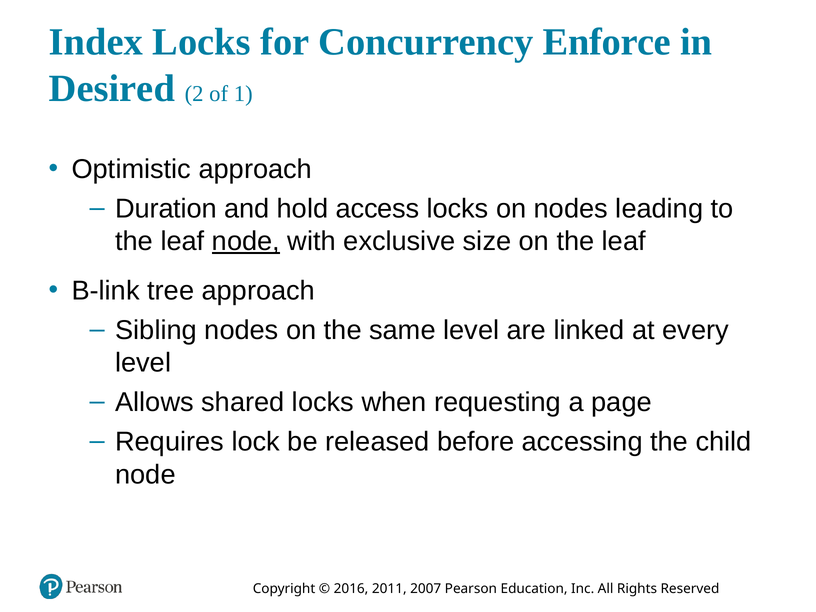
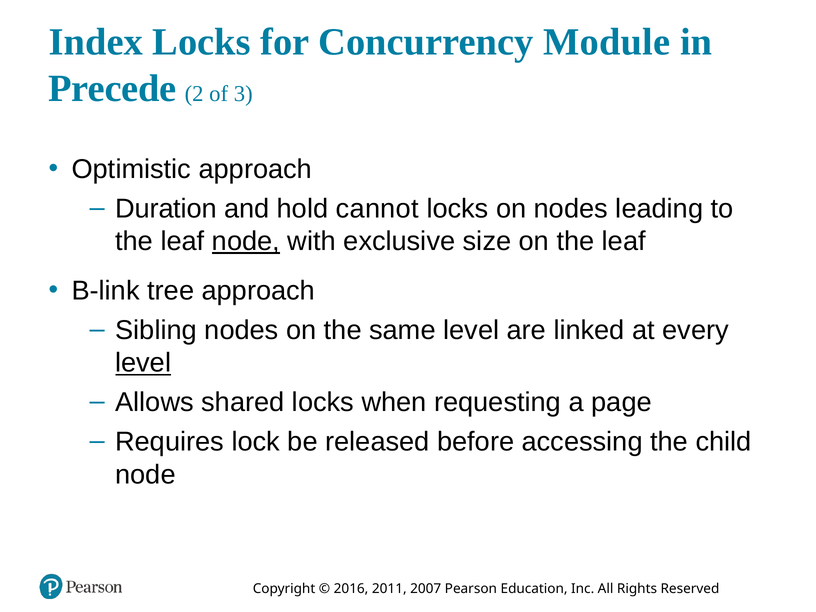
Enforce: Enforce -> Module
Desired: Desired -> Precede
1: 1 -> 3
access: access -> cannot
level at (143, 363) underline: none -> present
